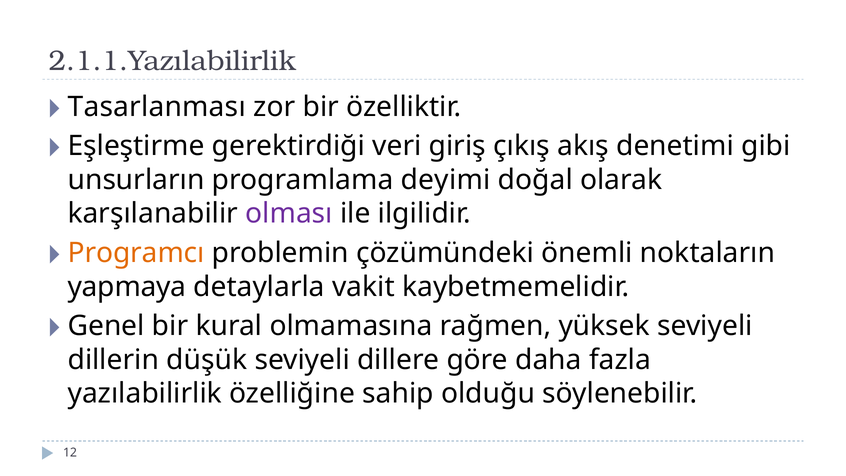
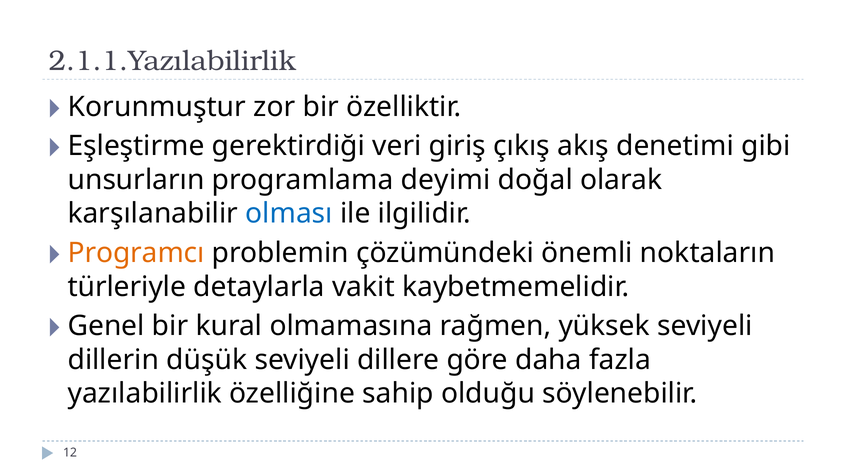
Tasarlanması: Tasarlanması -> Korunmuştur
olması colour: purple -> blue
yapmaya: yapmaya -> türleriyle
